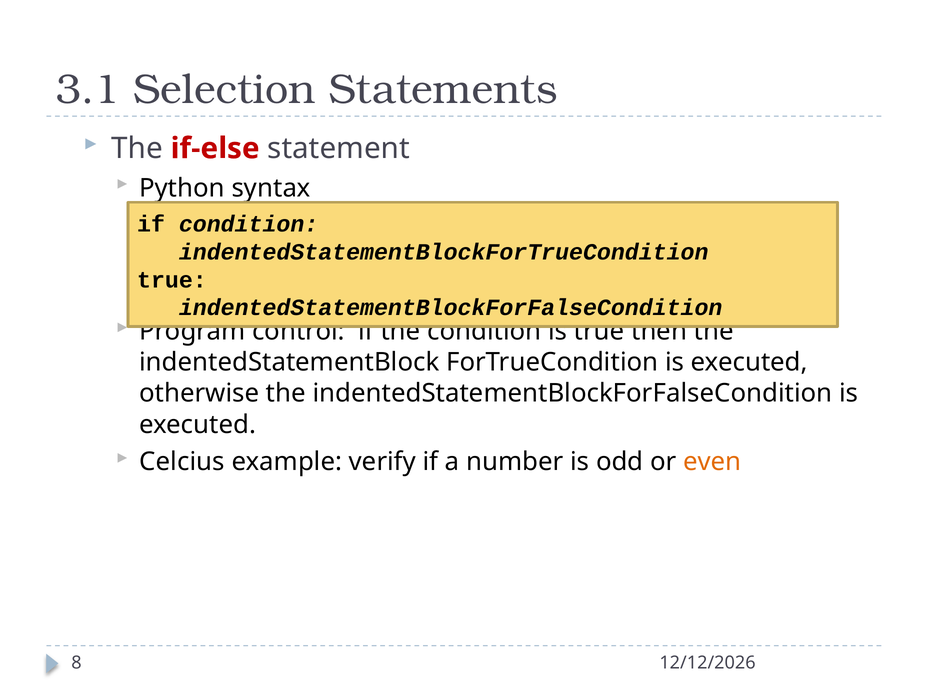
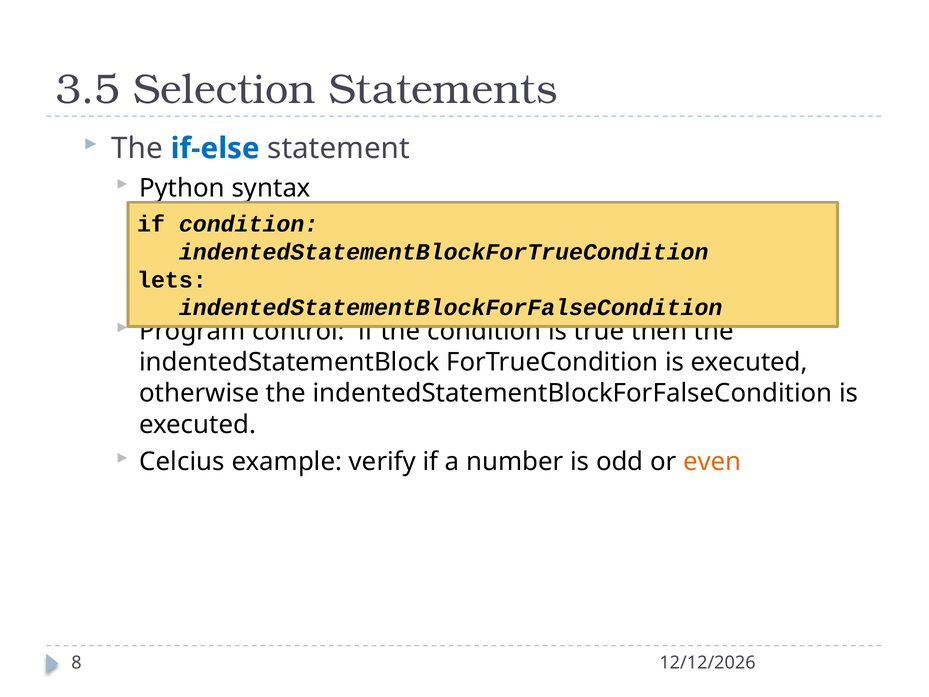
3.1: 3.1 -> 3.5
if-else colour: red -> blue
true at (172, 280): true -> lets
